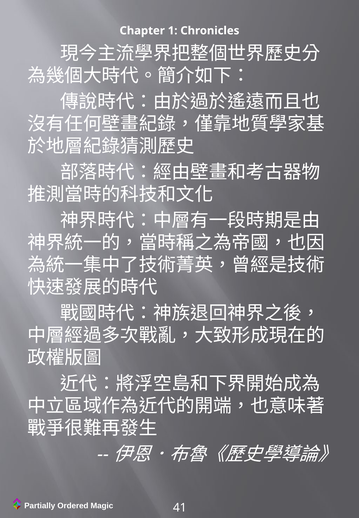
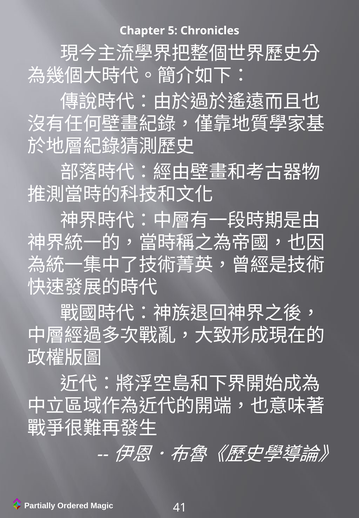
1: 1 -> 5
